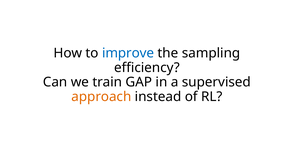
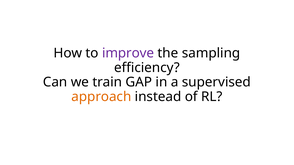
improve colour: blue -> purple
